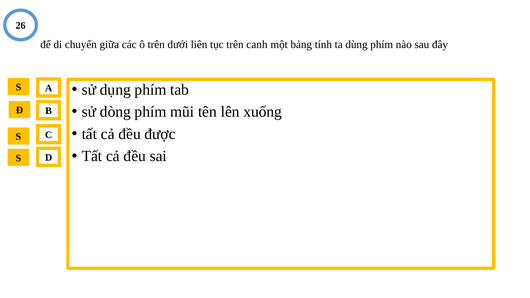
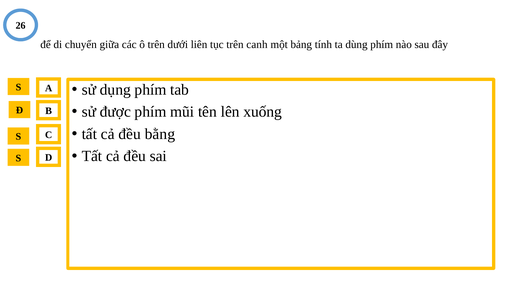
dòng: dòng -> được
được: được -> bằng
